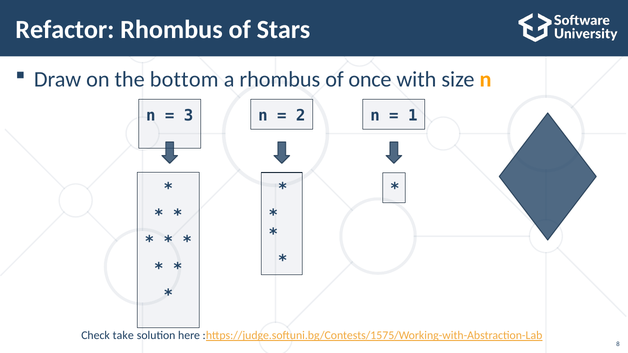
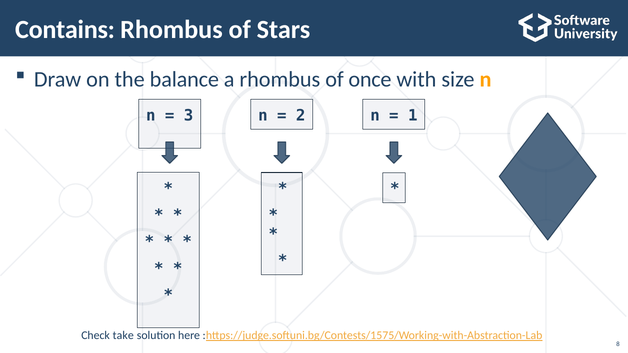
Refactor: Refactor -> Contains
bottom: bottom -> balance
